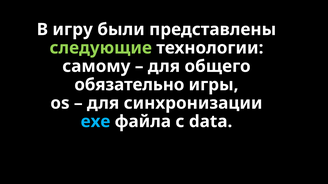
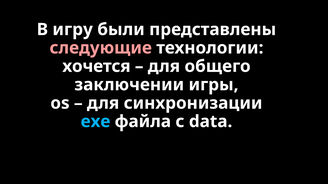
следующие colour: light green -> pink
самому: самому -> хочется
обязательно: обязательно -> заключении
